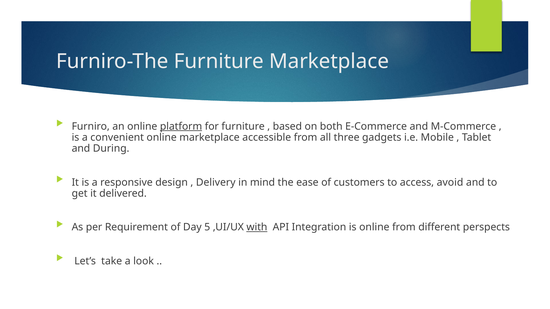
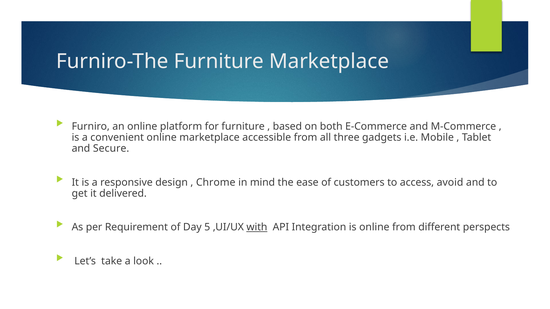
platform underline: present -> none
During: During -> Secure
Delivery: Delivery -> Chrome
